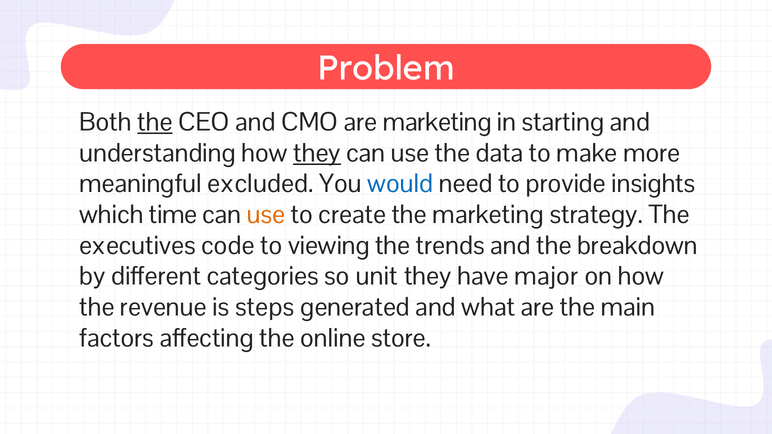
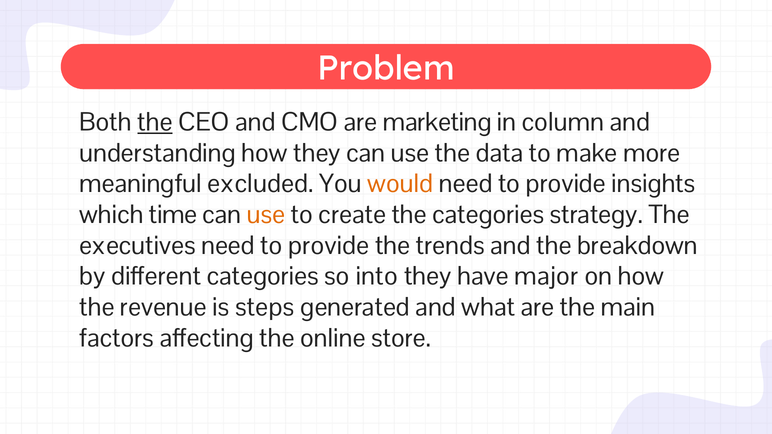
starting: starting -> column
they at (317, 153) underline: present -> none
would colour: blue -> orange
the marketing: marketing -> categories
executives code: code -> need
viewing at (329, 246): viewing -> provide
unit: unit -> into
